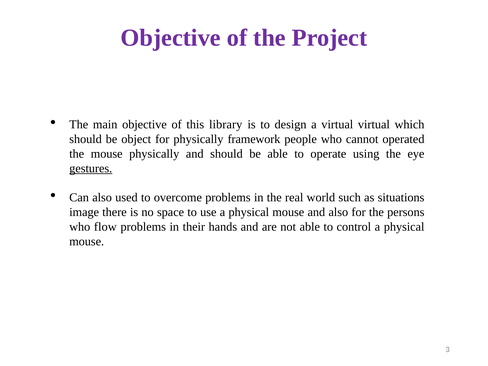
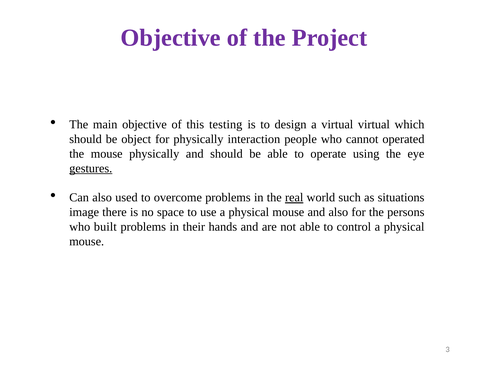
library: library -> testing
framework: framework -> interaction
real underline: none -> present
flow: flow -> built
